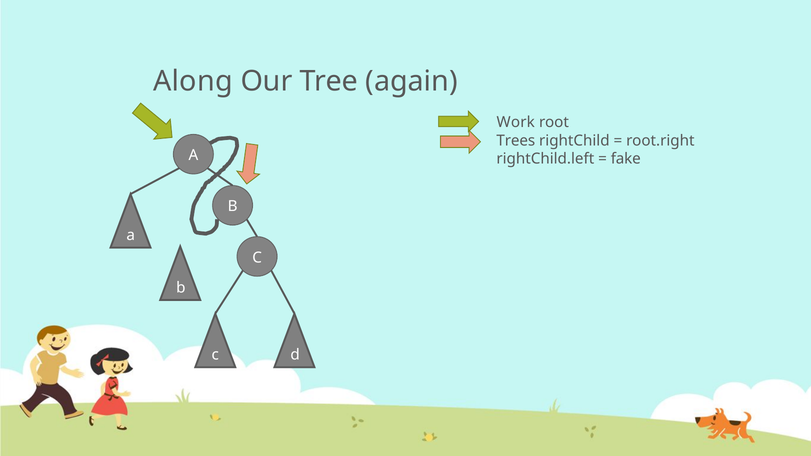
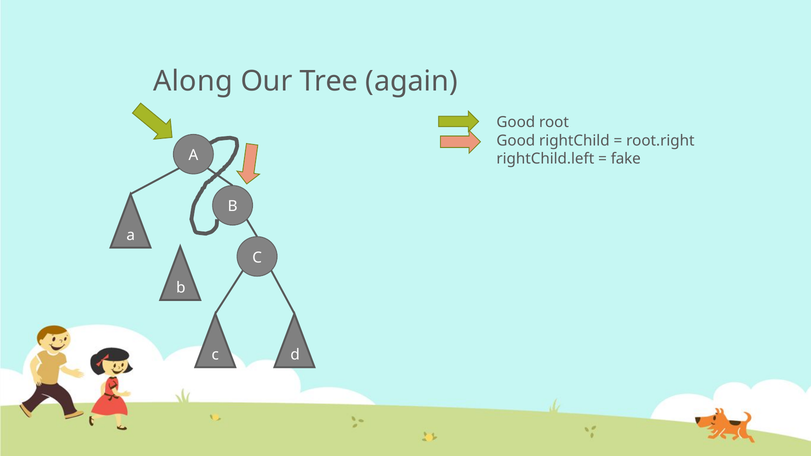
Work at (516, 122): Work -> Good
Trees at (516, 141): Trees -> Good
